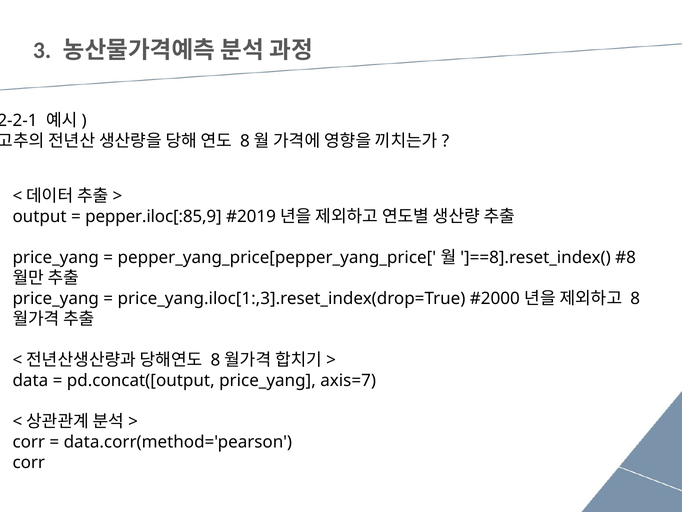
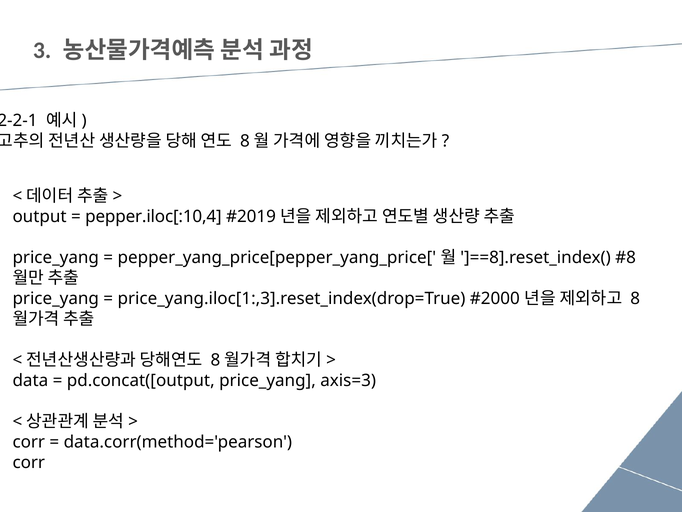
pepper.iloc[:85,9: pepper.iloc[:85,9 -> pepper.iloc[:10,4
axis=7: axis=7 -> axis=3
